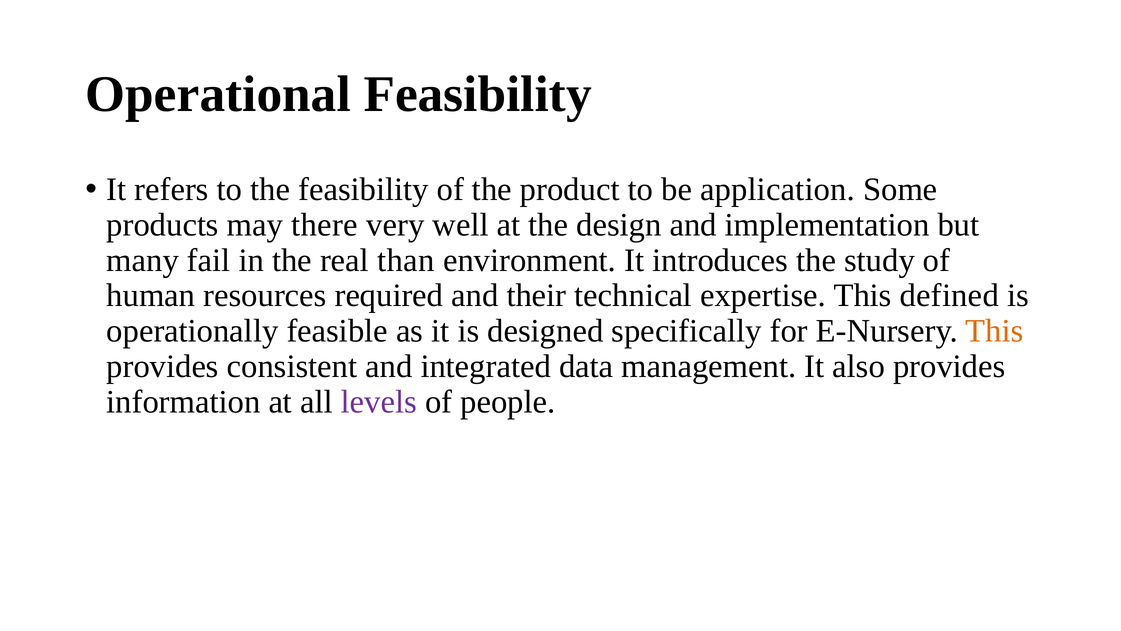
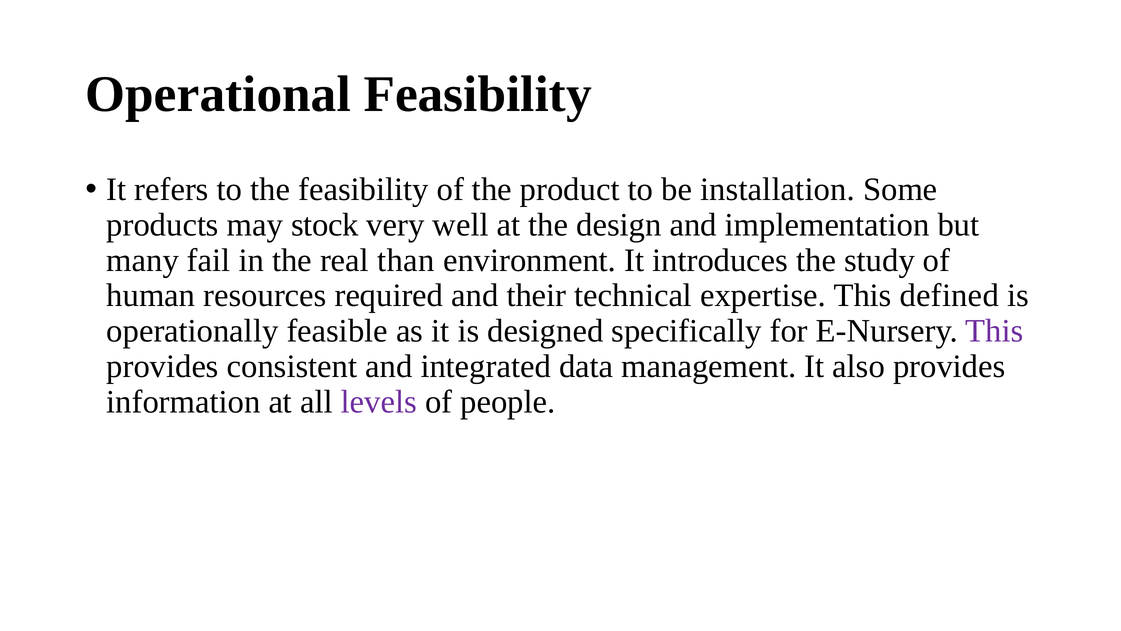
application: application -> installation
there: there -> stock
This at (994, 331) colour: orange -> purple
